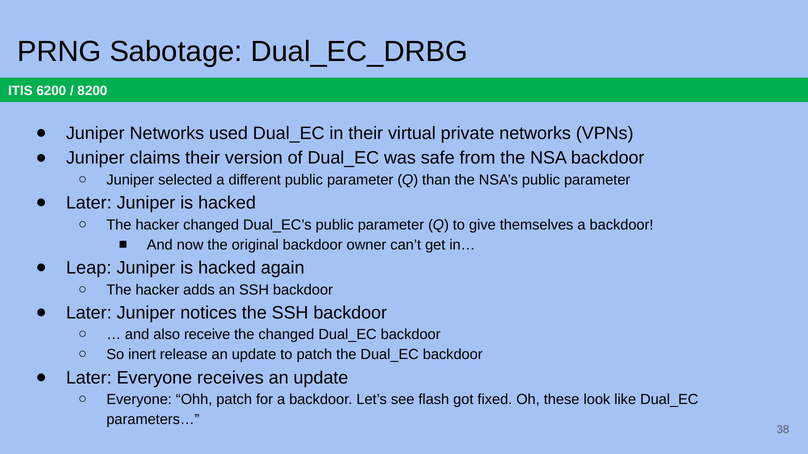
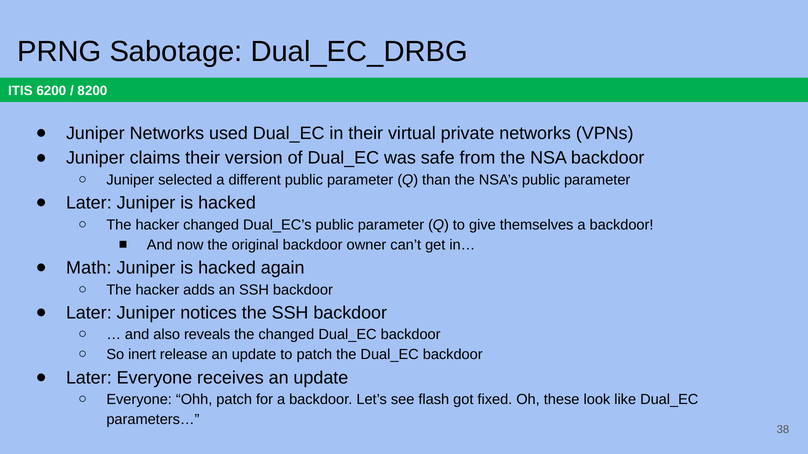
Leap: Leap -> Math
receive: receive -> reveals
